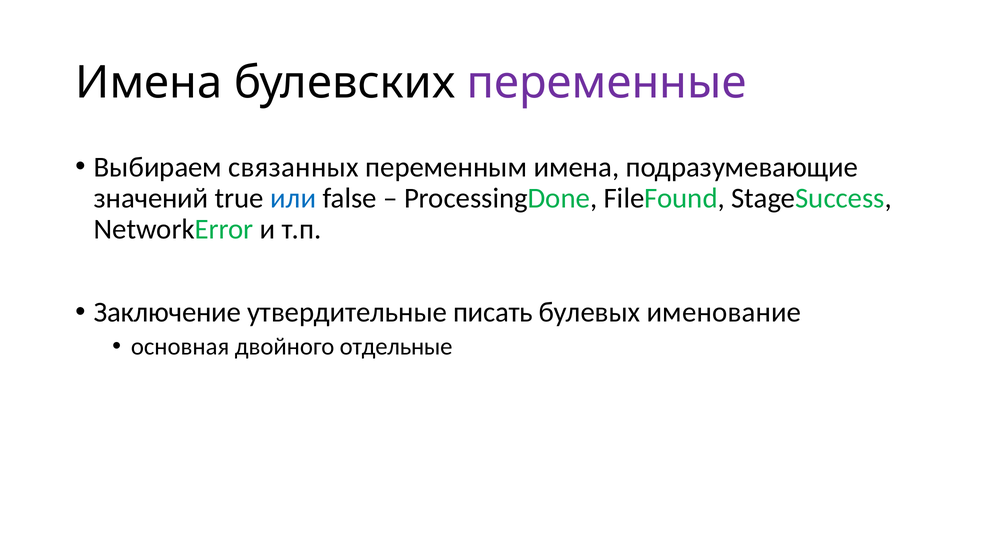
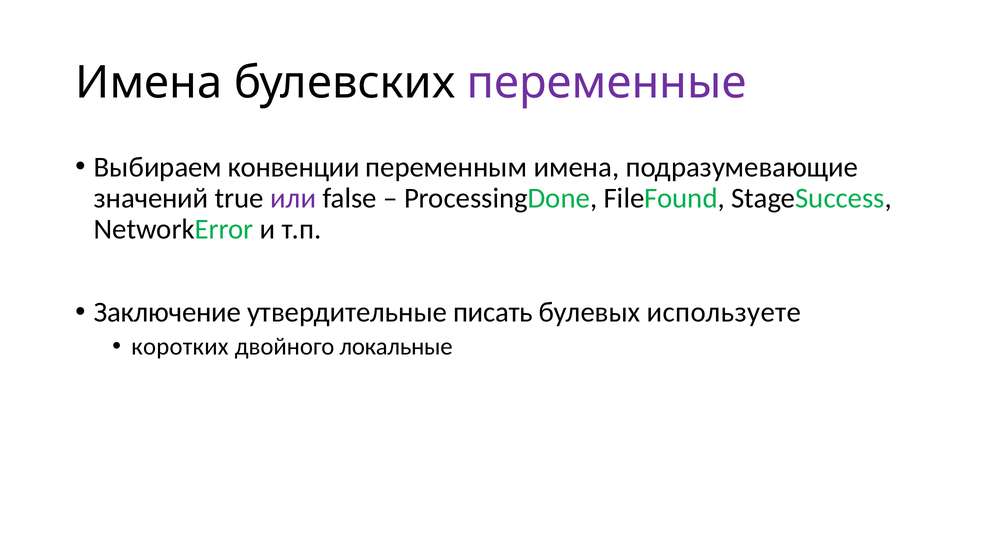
связанных: связанных -> конвенции
или colour: blue -> purple
именование: именование -> используете
основная: основная -> коротких
отдельные: отдельные -> локальные
